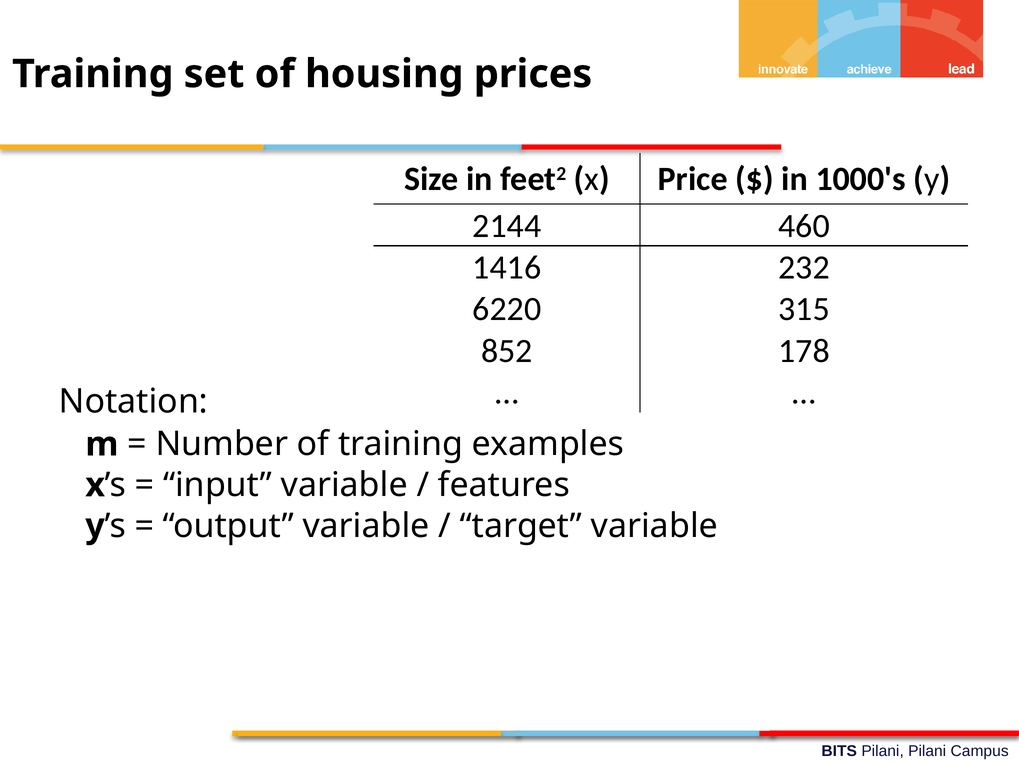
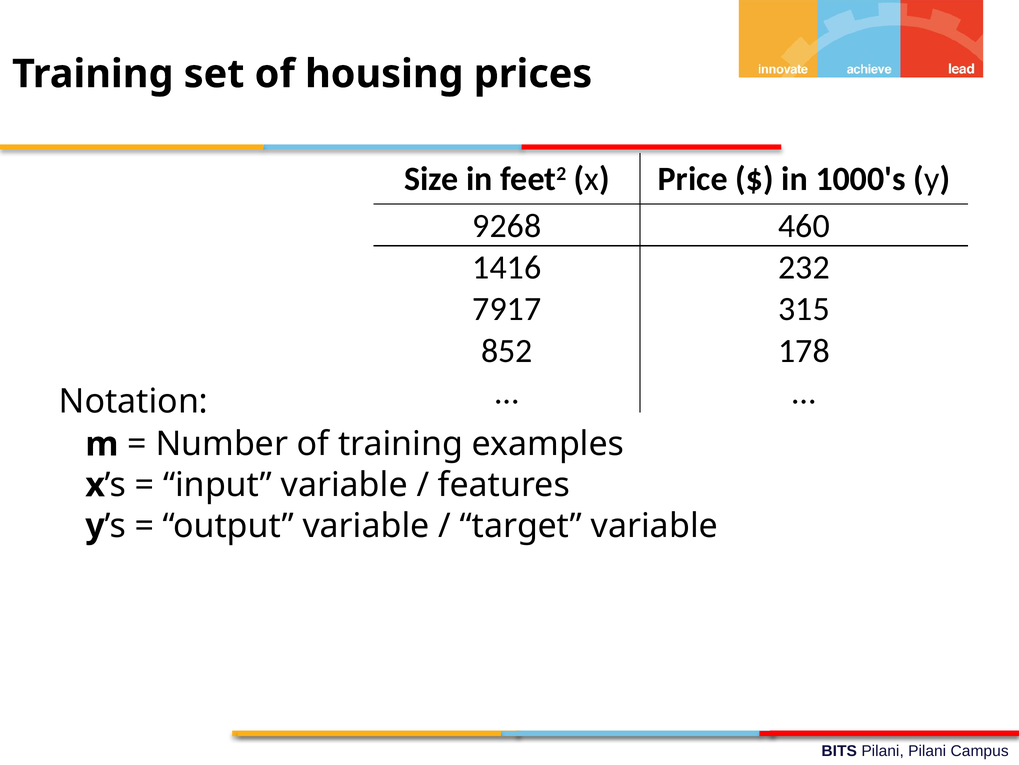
2144: 2144 -> 9268
6220: 6220 -> 7917
